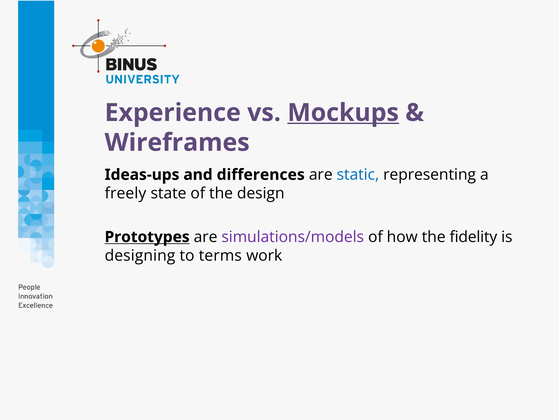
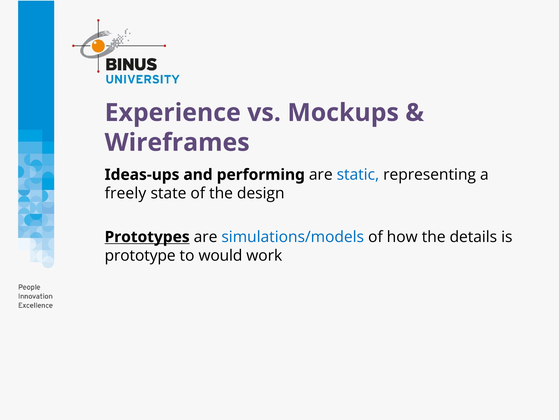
Mockups underline: present -> none
differences: differences -> performing
simulations/models colour: purple -> blue
fidelity: fidelity -> details
designing: designing -> prototype
terms: terms -> would
